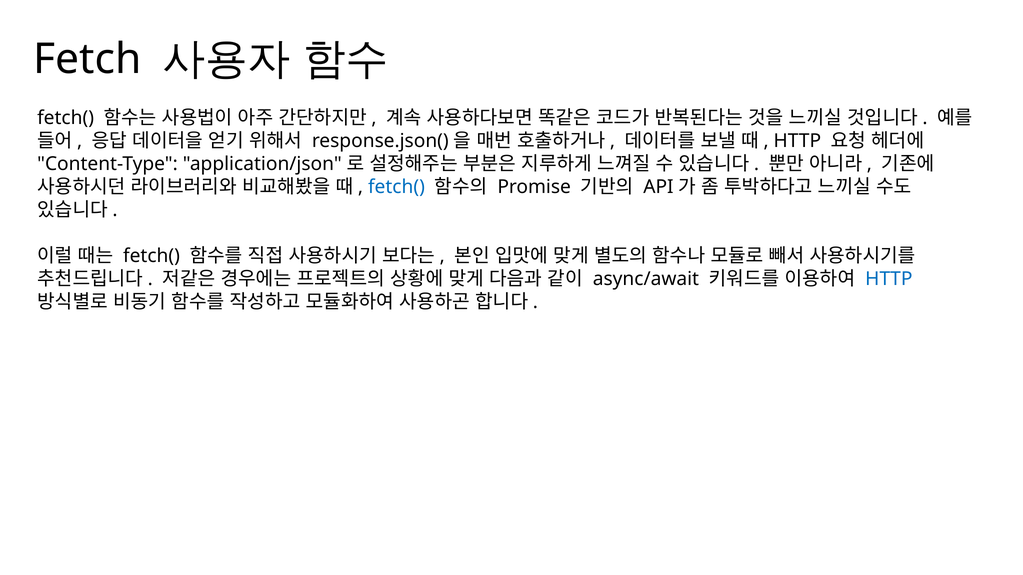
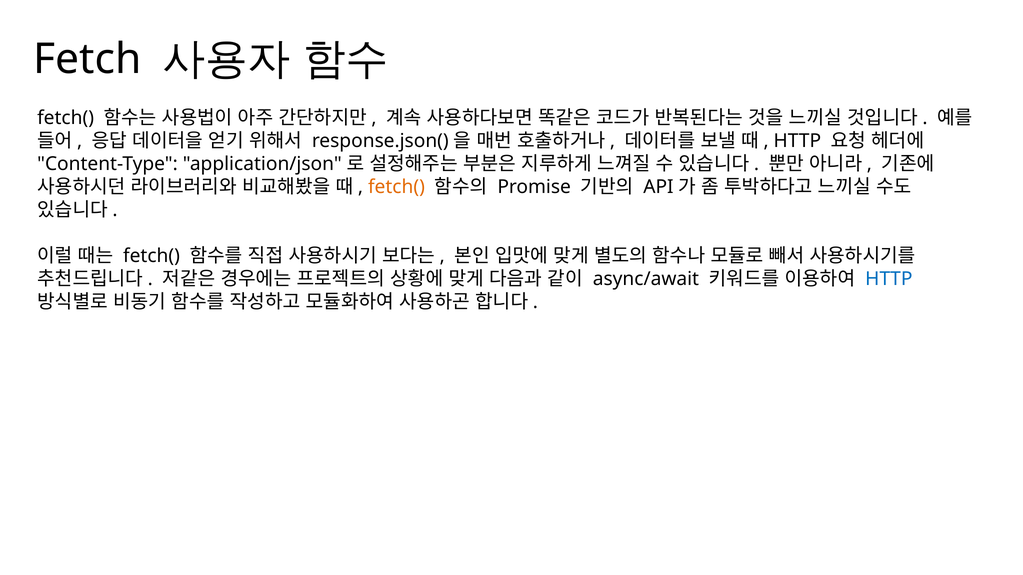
fetch( at (396, 187) colour: blue -> orange
